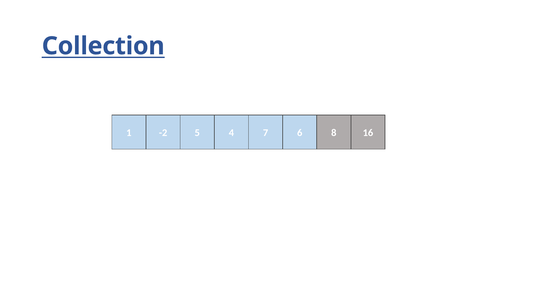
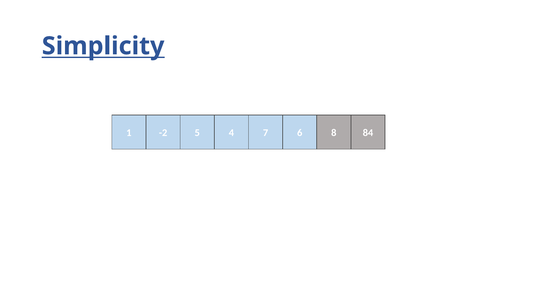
Collection: Collection -> Simplicity
16: 16 -> 84
